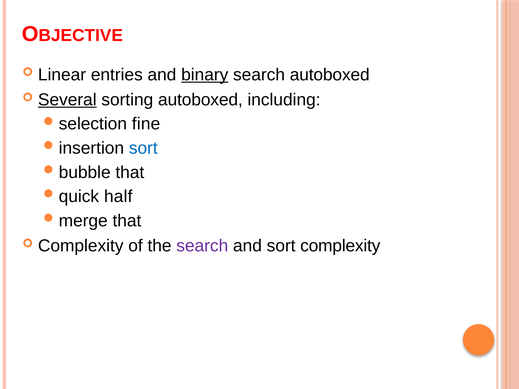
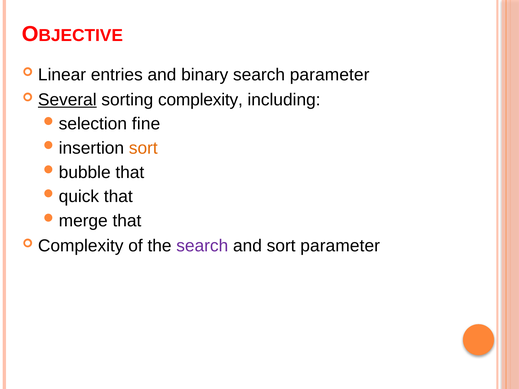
binary underline: present -> none
search autoboxed: autoboxed -> parameter
sorting autoboxed: autoboxed -> complexity
sort at (143, 148) colour: blue -> orange
half at (118, 197): half -> that
sort complexity: complexity -> parameter
